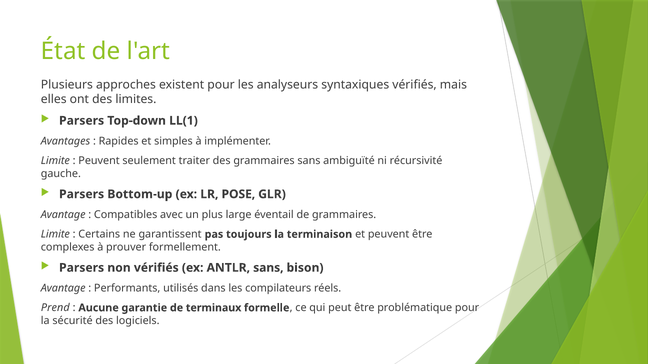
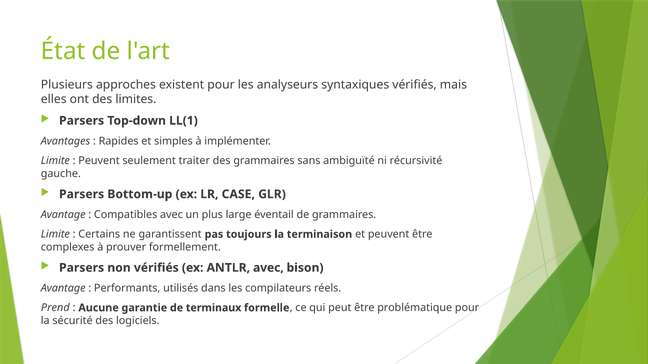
POSE: POSE -> CASE
ANTLR sans: sans -> avec
